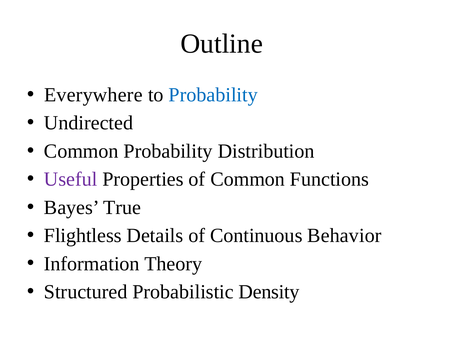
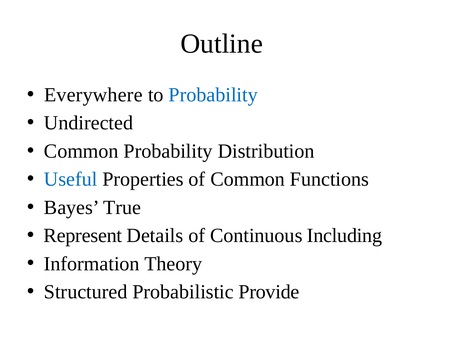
Useful colour: purple -> blue
Flightless: Flightless -> Represent
Behavior: Behavior -> Including
Density: Density -> Provide
